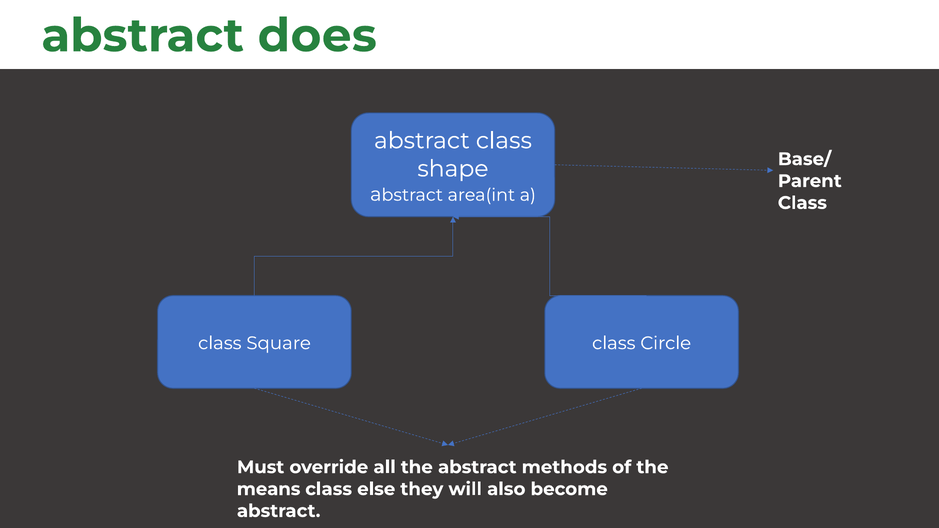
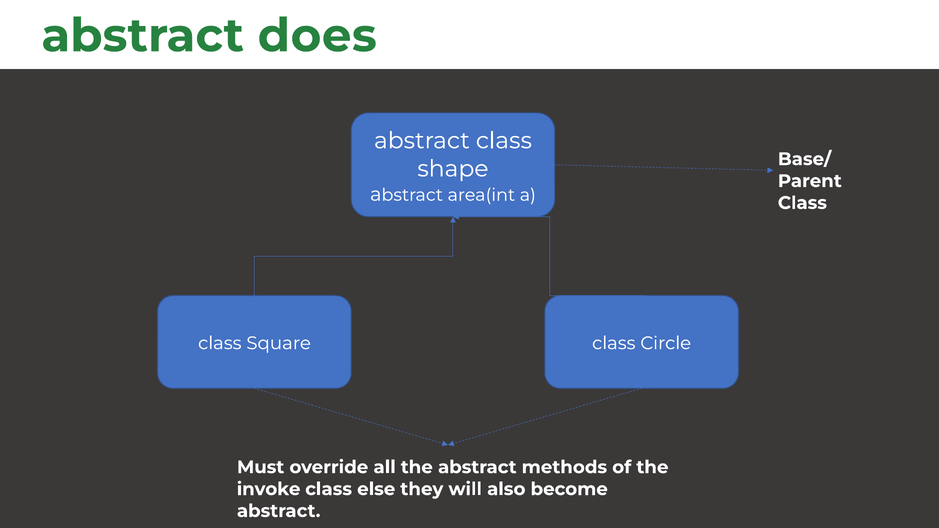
means: means -> invoke
